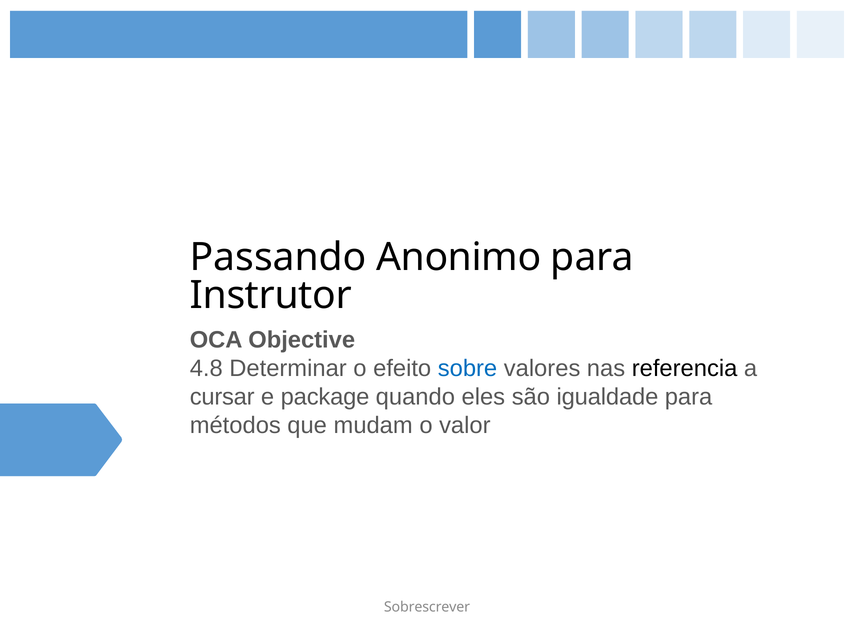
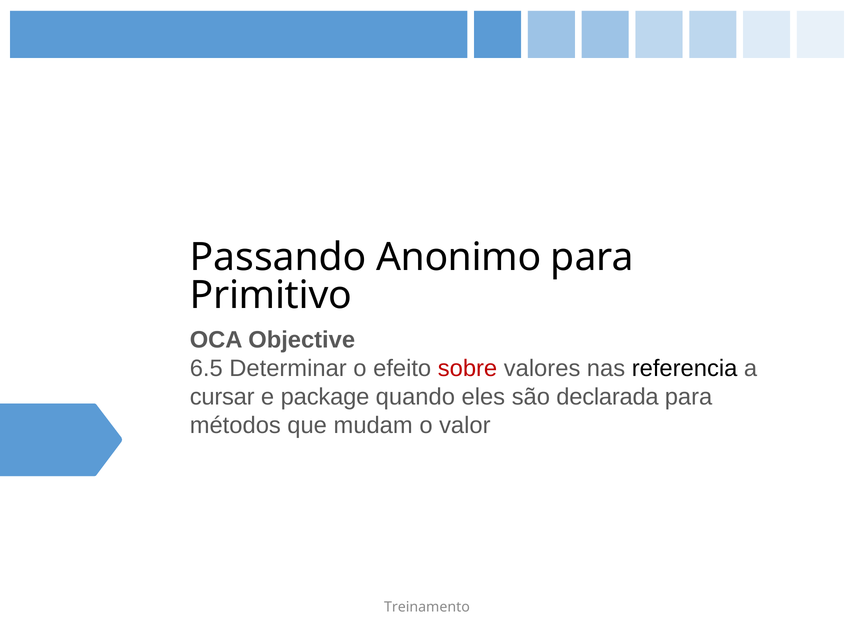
Instrutor: Instrutor -> Primitivo
4.8: 4.8 -> 6.5
sobre colour: blue -> red
igualdade: igualdade -> declarada
Sobrescrever: Sobrescrever -> Treinamento
